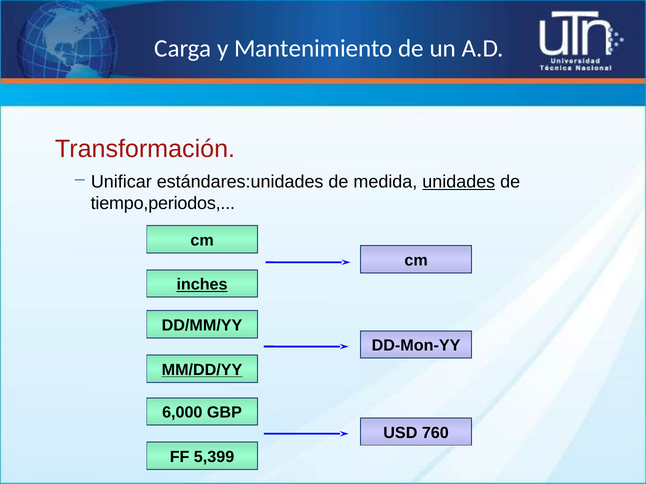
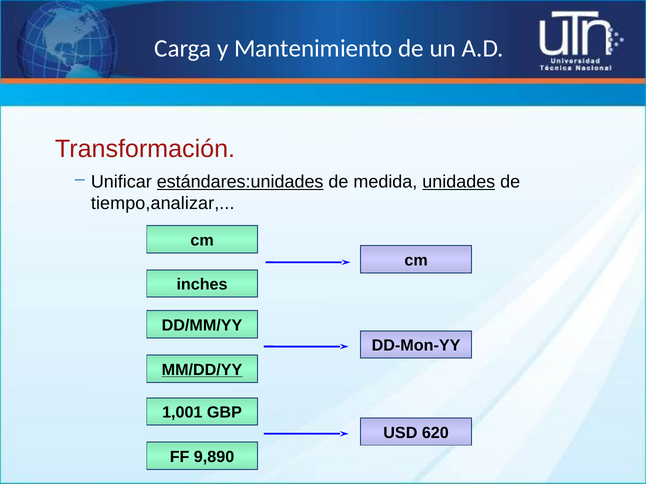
estándares:unidades underline: none -> present
tiempo,periodos: tiempo,periodos -> tiempo,analizar
inches underline: present -> none
6,000: 6,000 -> 1,001
760: 760 -> 620
5,399: 5,399 -> 9,890
